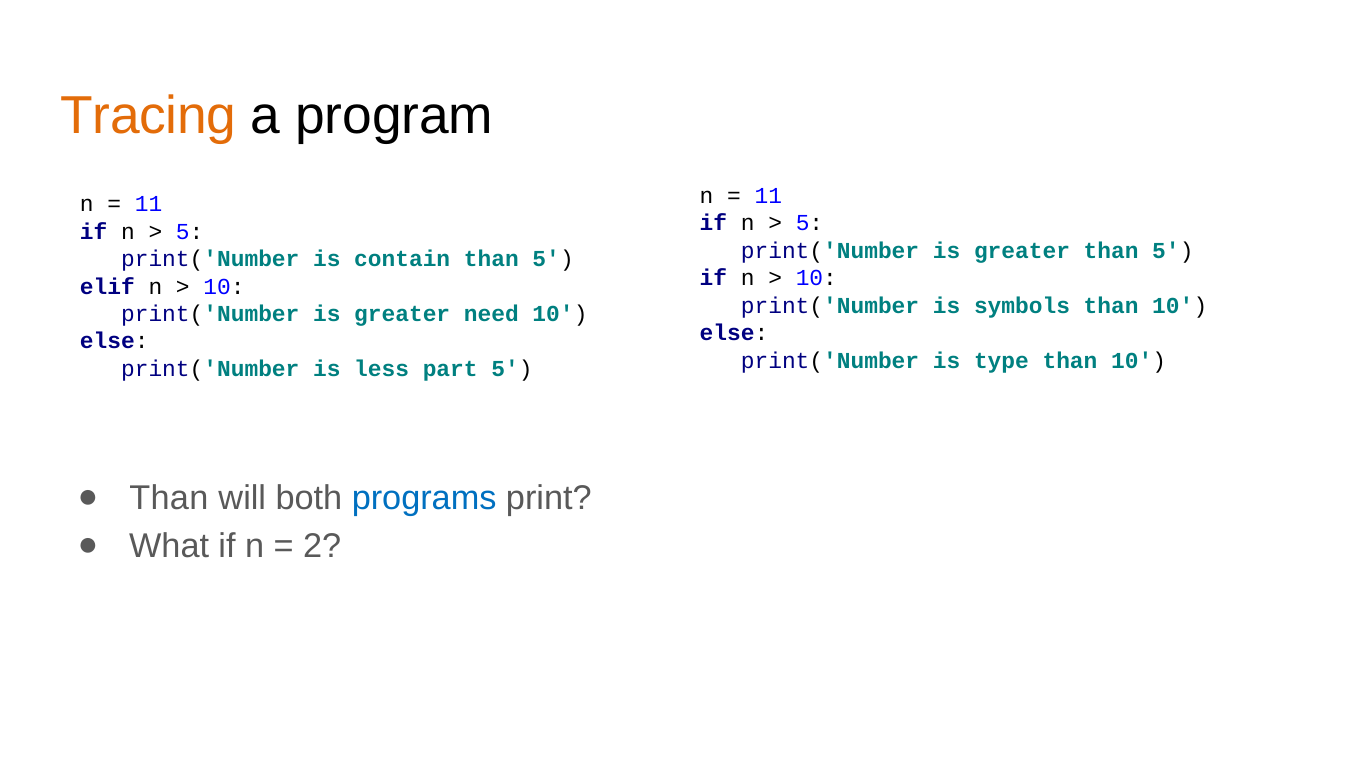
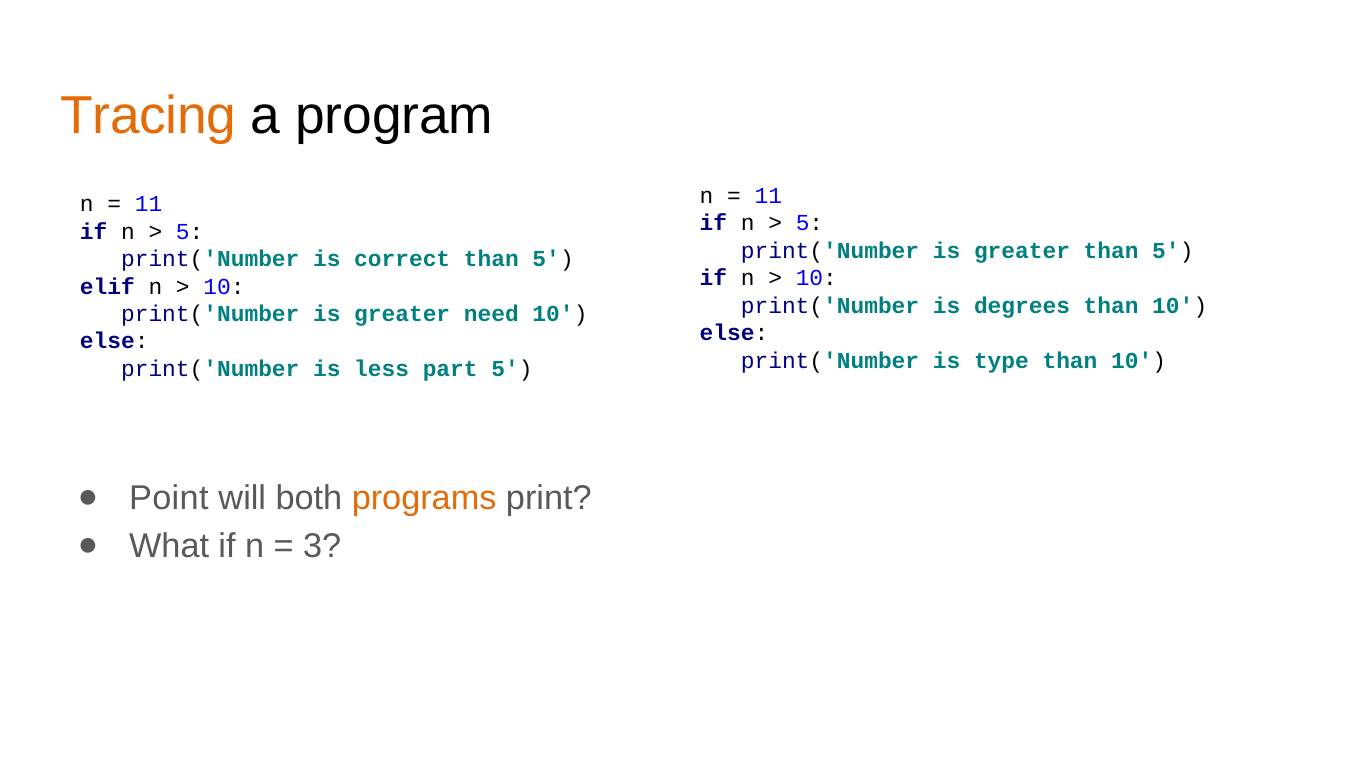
contain: contain -> correct
symbols: symbols -> degrees
Than at (169, 498): Than -> Point
programs colour: blue -> orange
2: 2 -> 3
